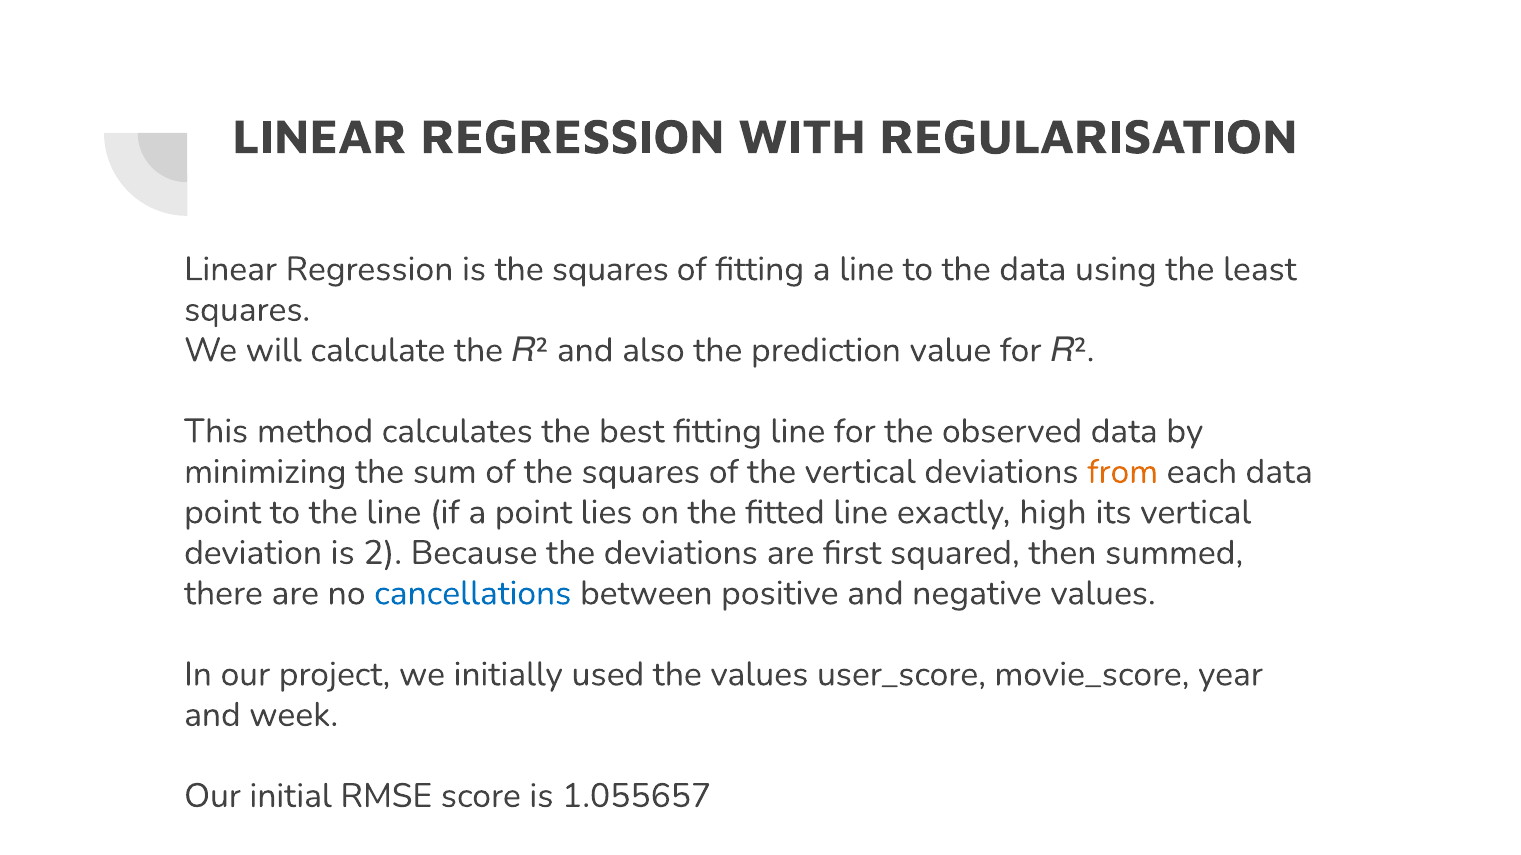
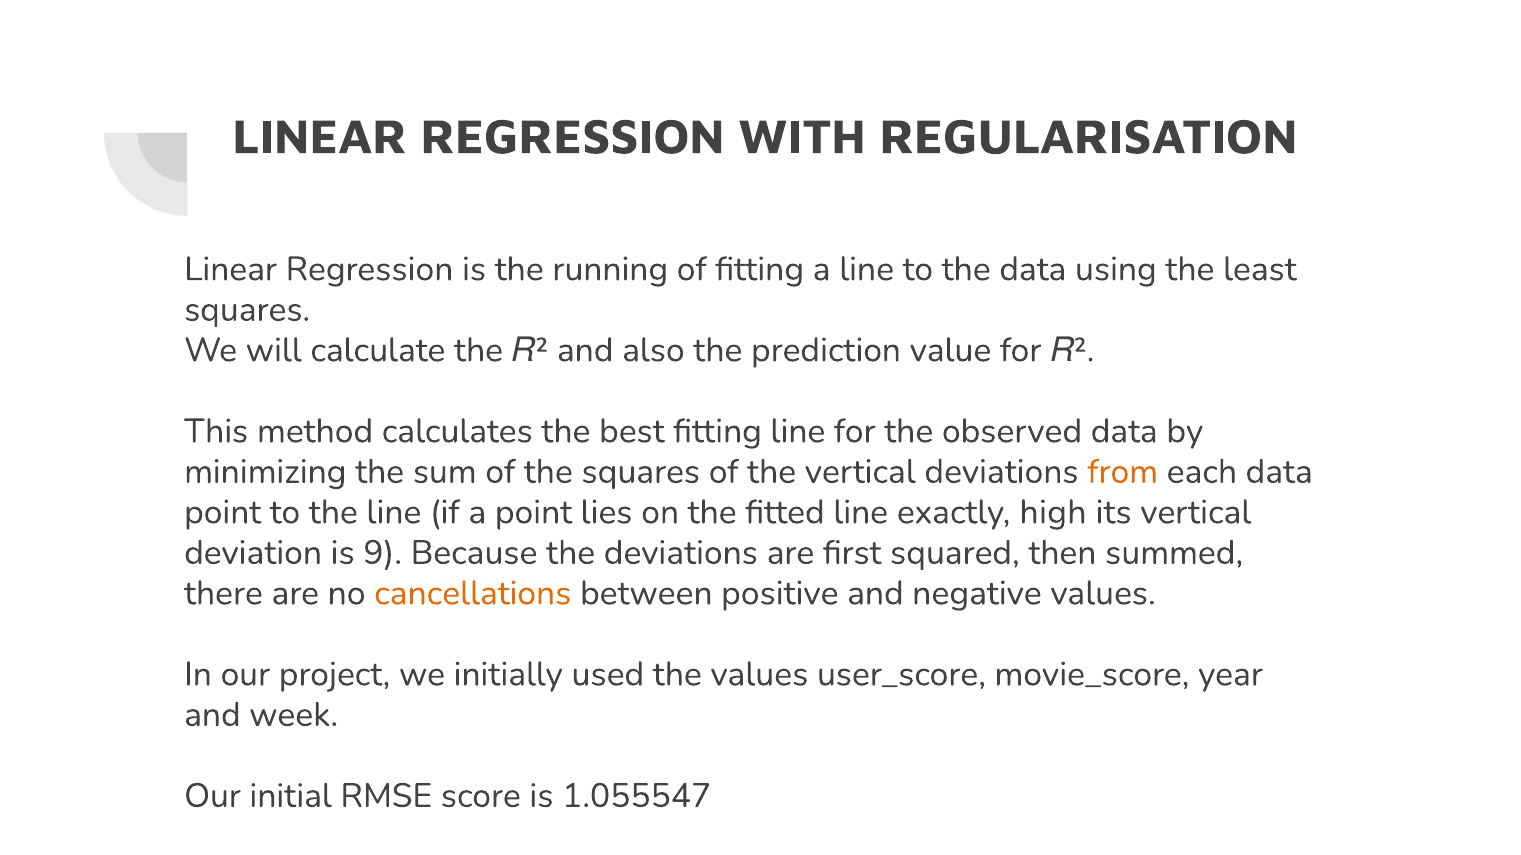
is the squares: squares -> running
2: 2 -> 9
cancellations colour: blue -> orange
1.055657: 1.055657 -> 1.055547
